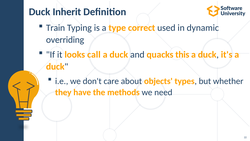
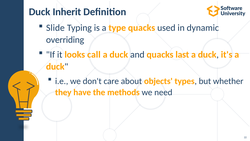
Train: Train -> Slide
type correct: correct -> quacks
this: this -> last
